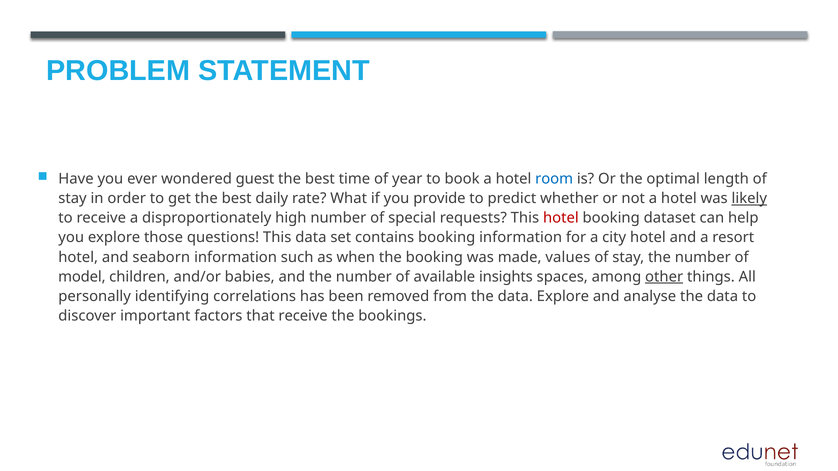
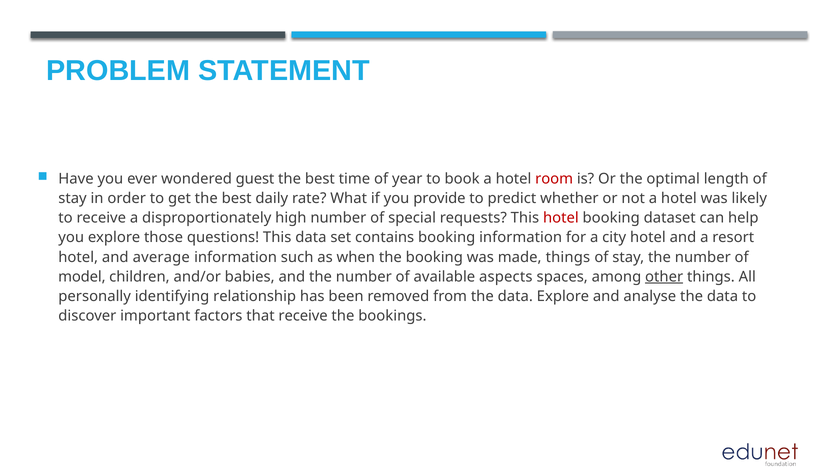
room colour: blue -> red
likely underline: present -> none
seaborn: seaborn -> average
made values: values -> things
insights: insights -> aspects
correlations: correlations -> relationship
